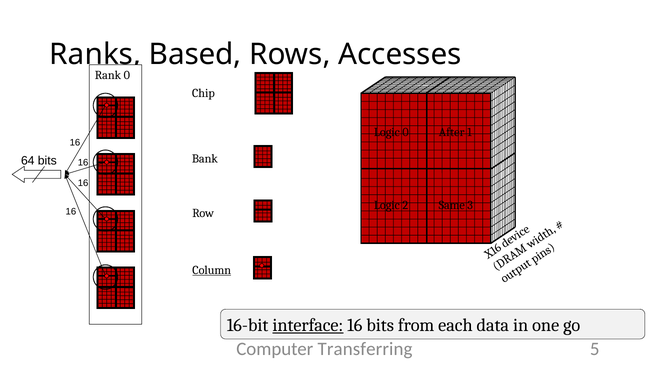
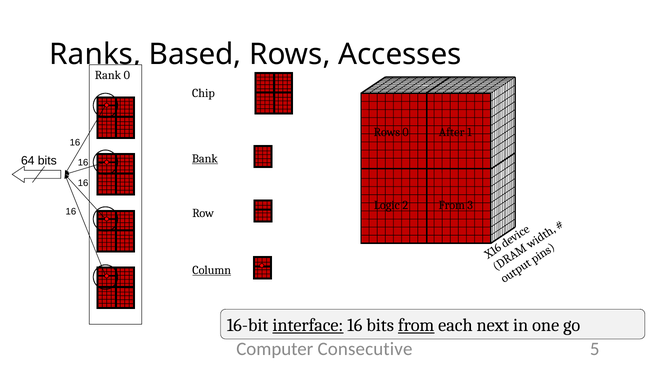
Logic at (387, 132): Logic -> Rows
Bank underline: none -> present
2 Same: Same -> From
from at (416, 325) underline: none -> present
data: data -> next
Transferring: Transferring -> Consecutive
